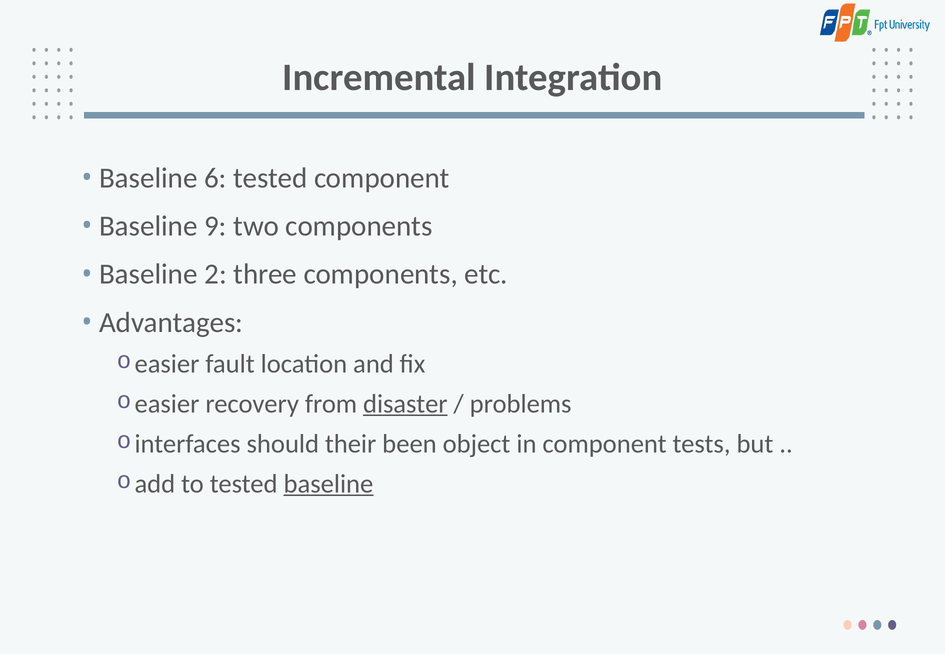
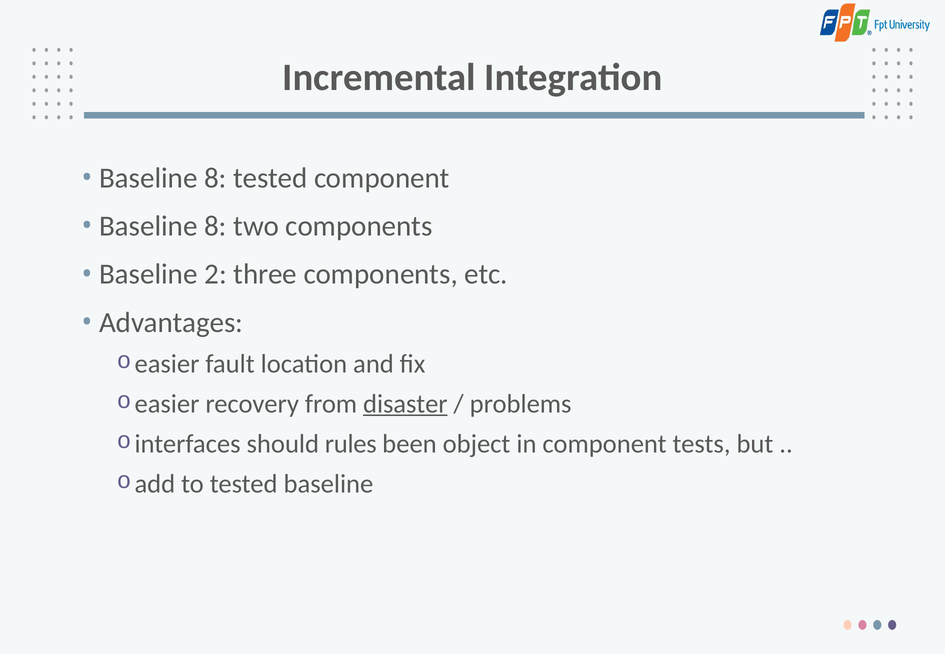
6 at (215, 178): 6 -> 8
9 at (215, 226): 9 -> 8
their: their -> rules
baseline at (328, 484) underline: present -> none
